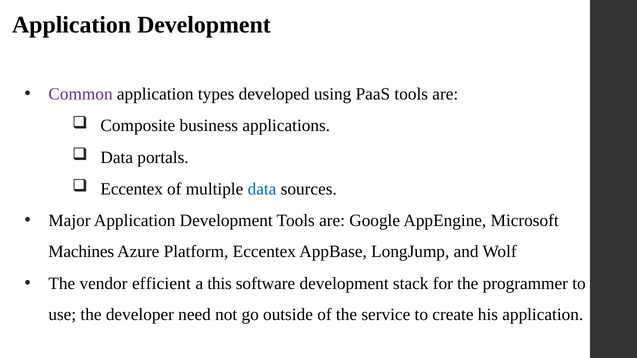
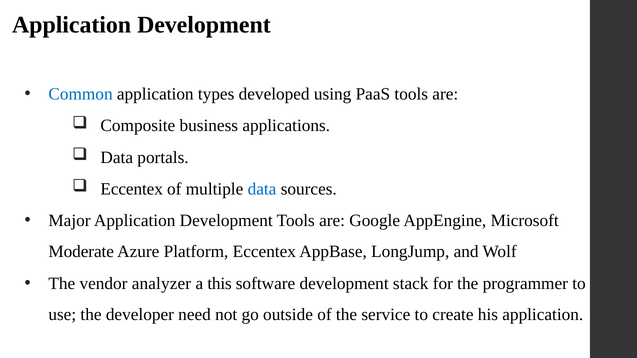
Common colour: purple -> blue
Machines: Machines -> Moderate
efficient: efficient -> analyzer
